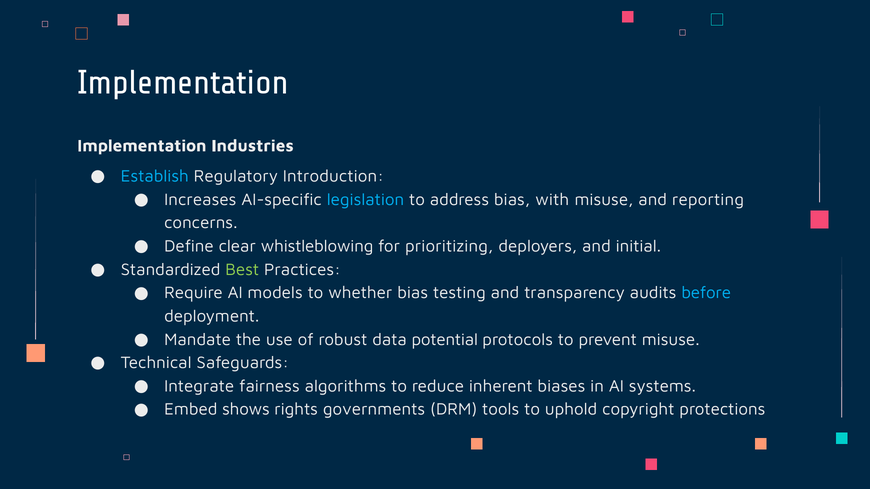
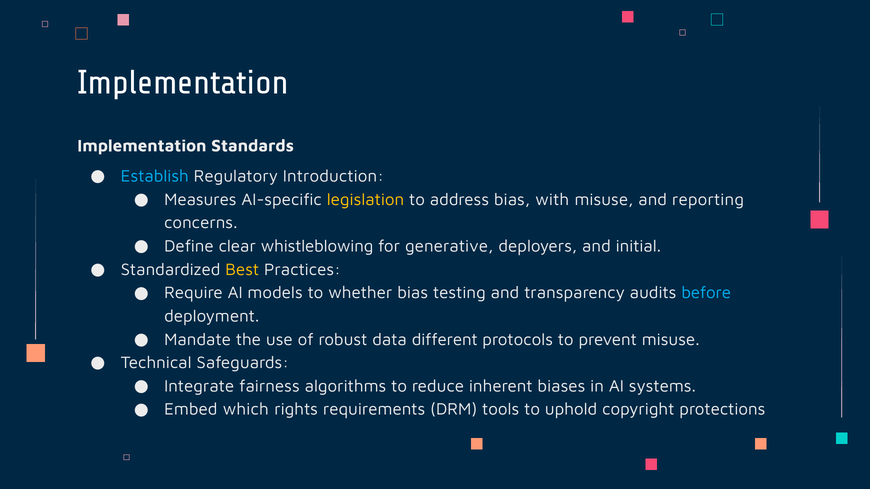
Industries: Industries -> Standards
Increases: Increases -> Measures
legislation colour: light blue -> yellow
prioritizing: prioritizing -> generative
Best colour: light green -> yellow
potential: potential -> different
shows: shows -> which
governments: governments -> requirements
